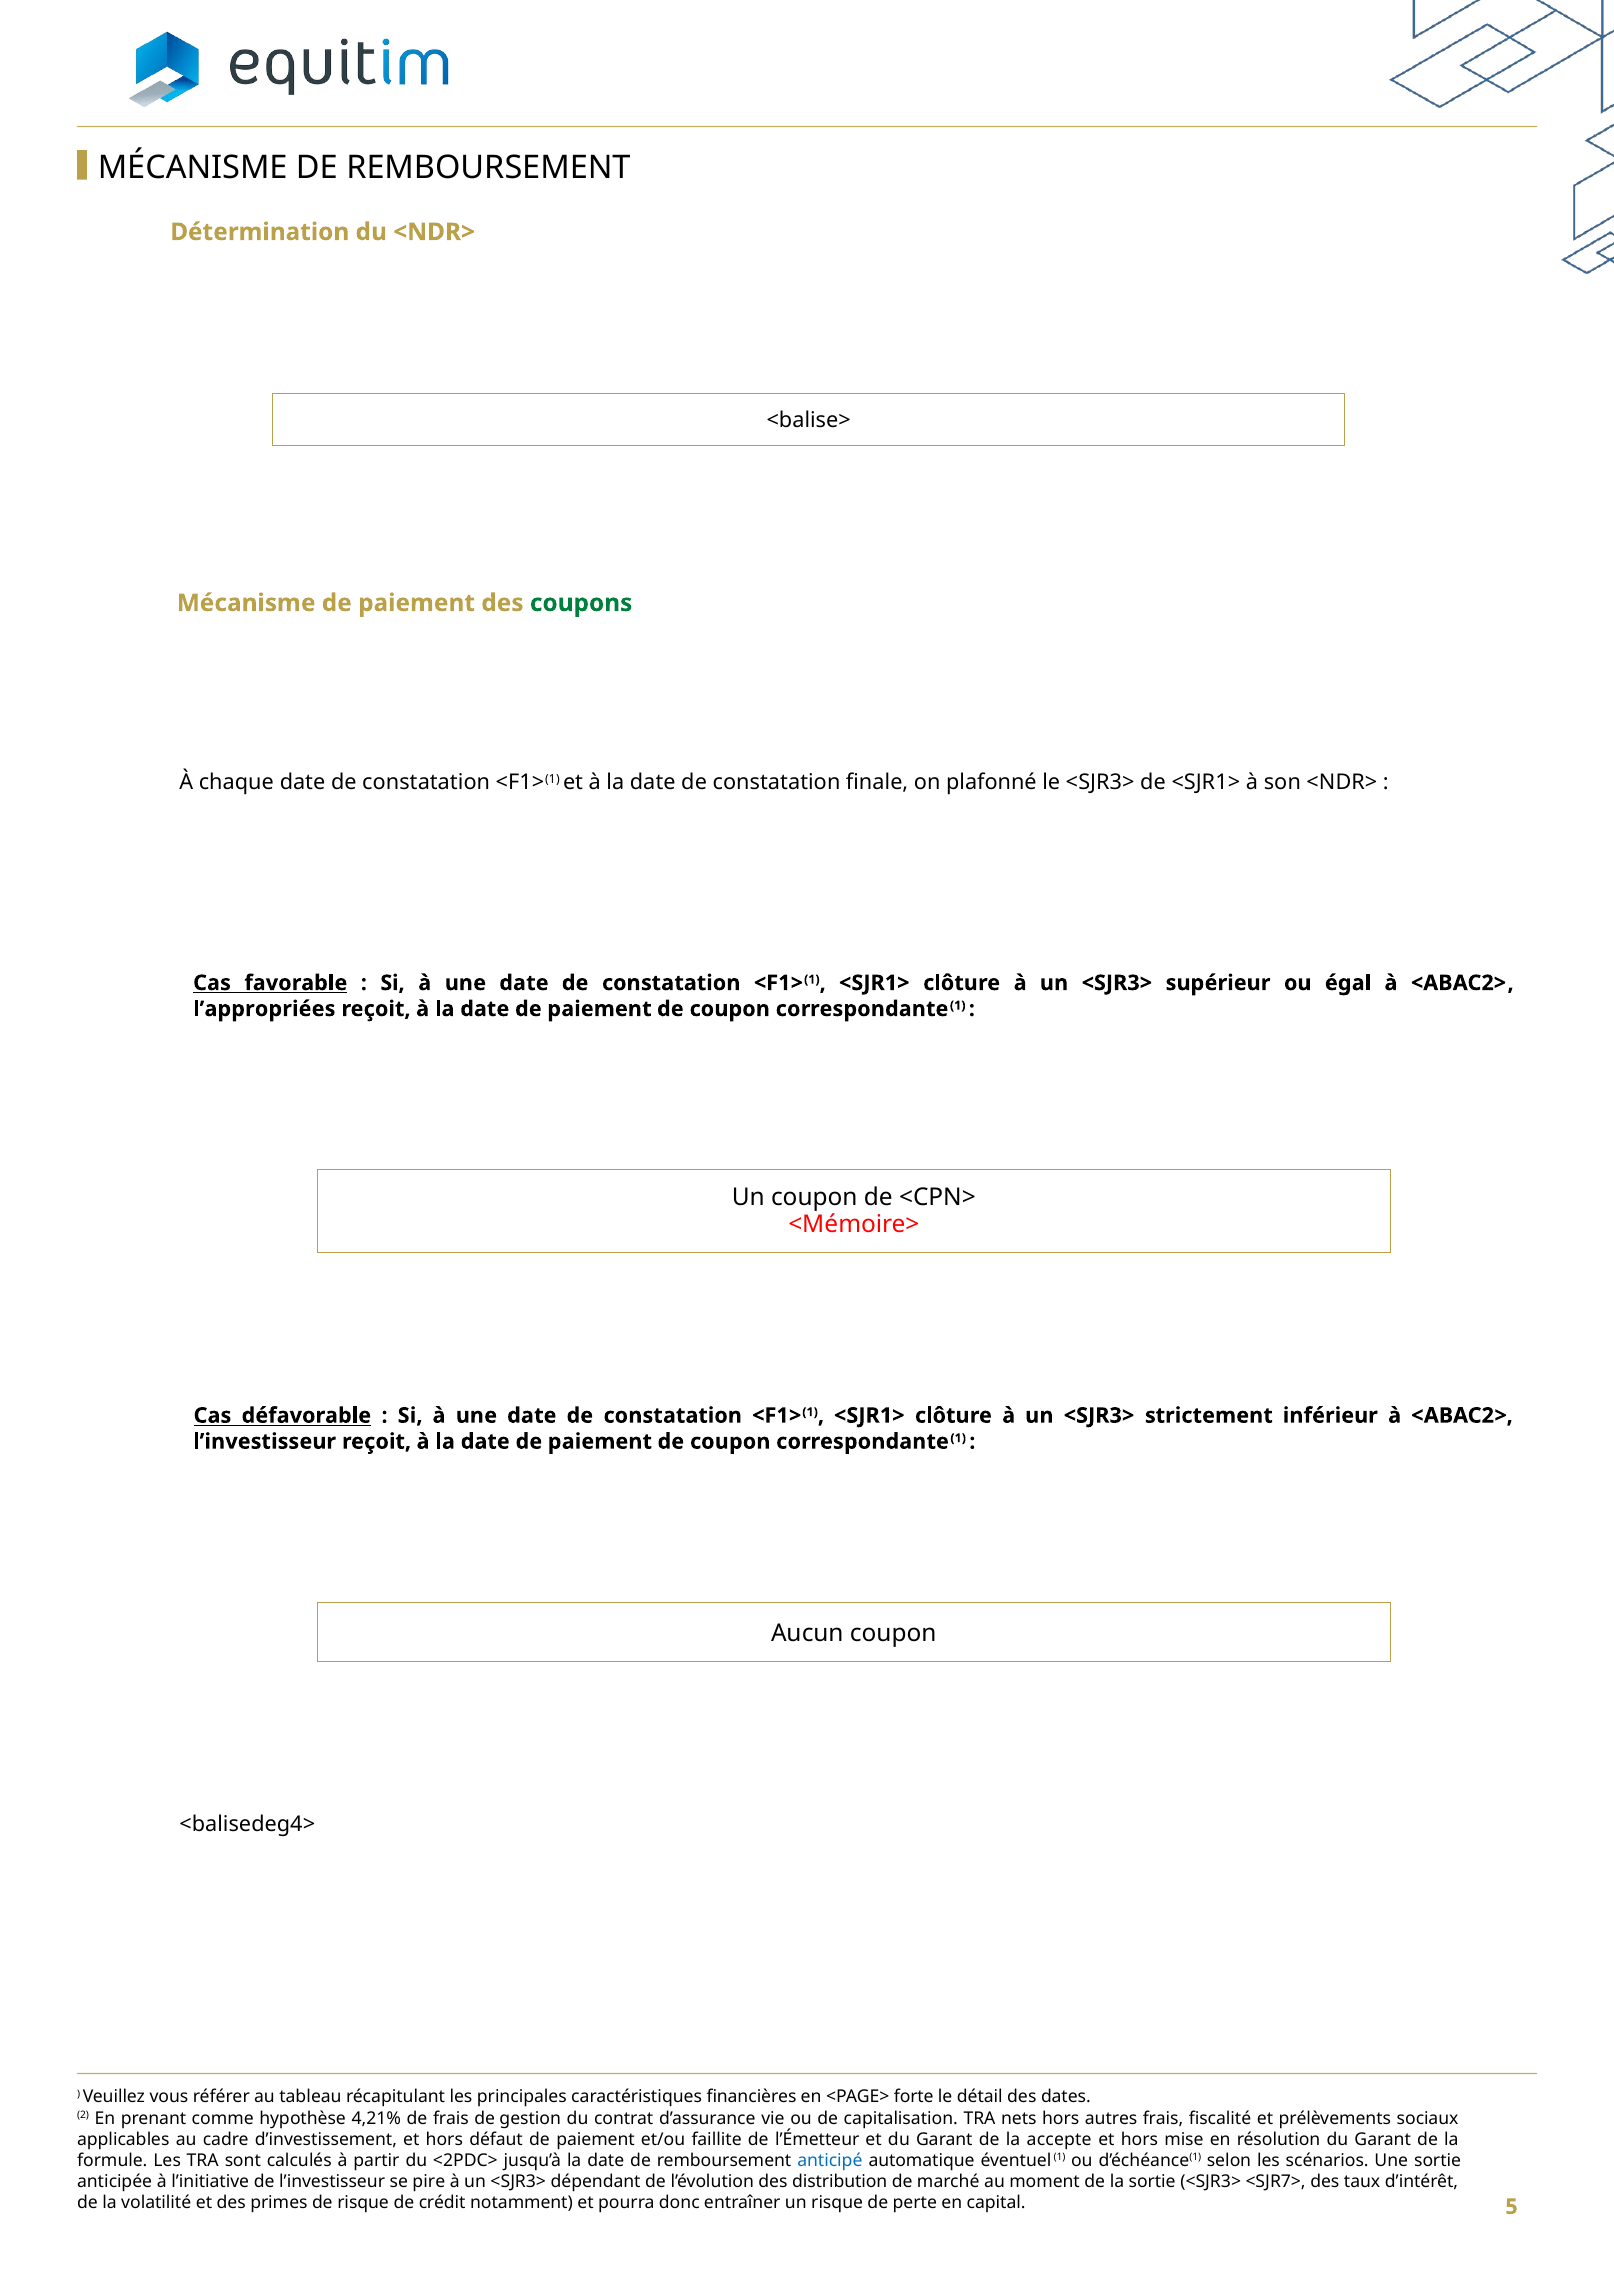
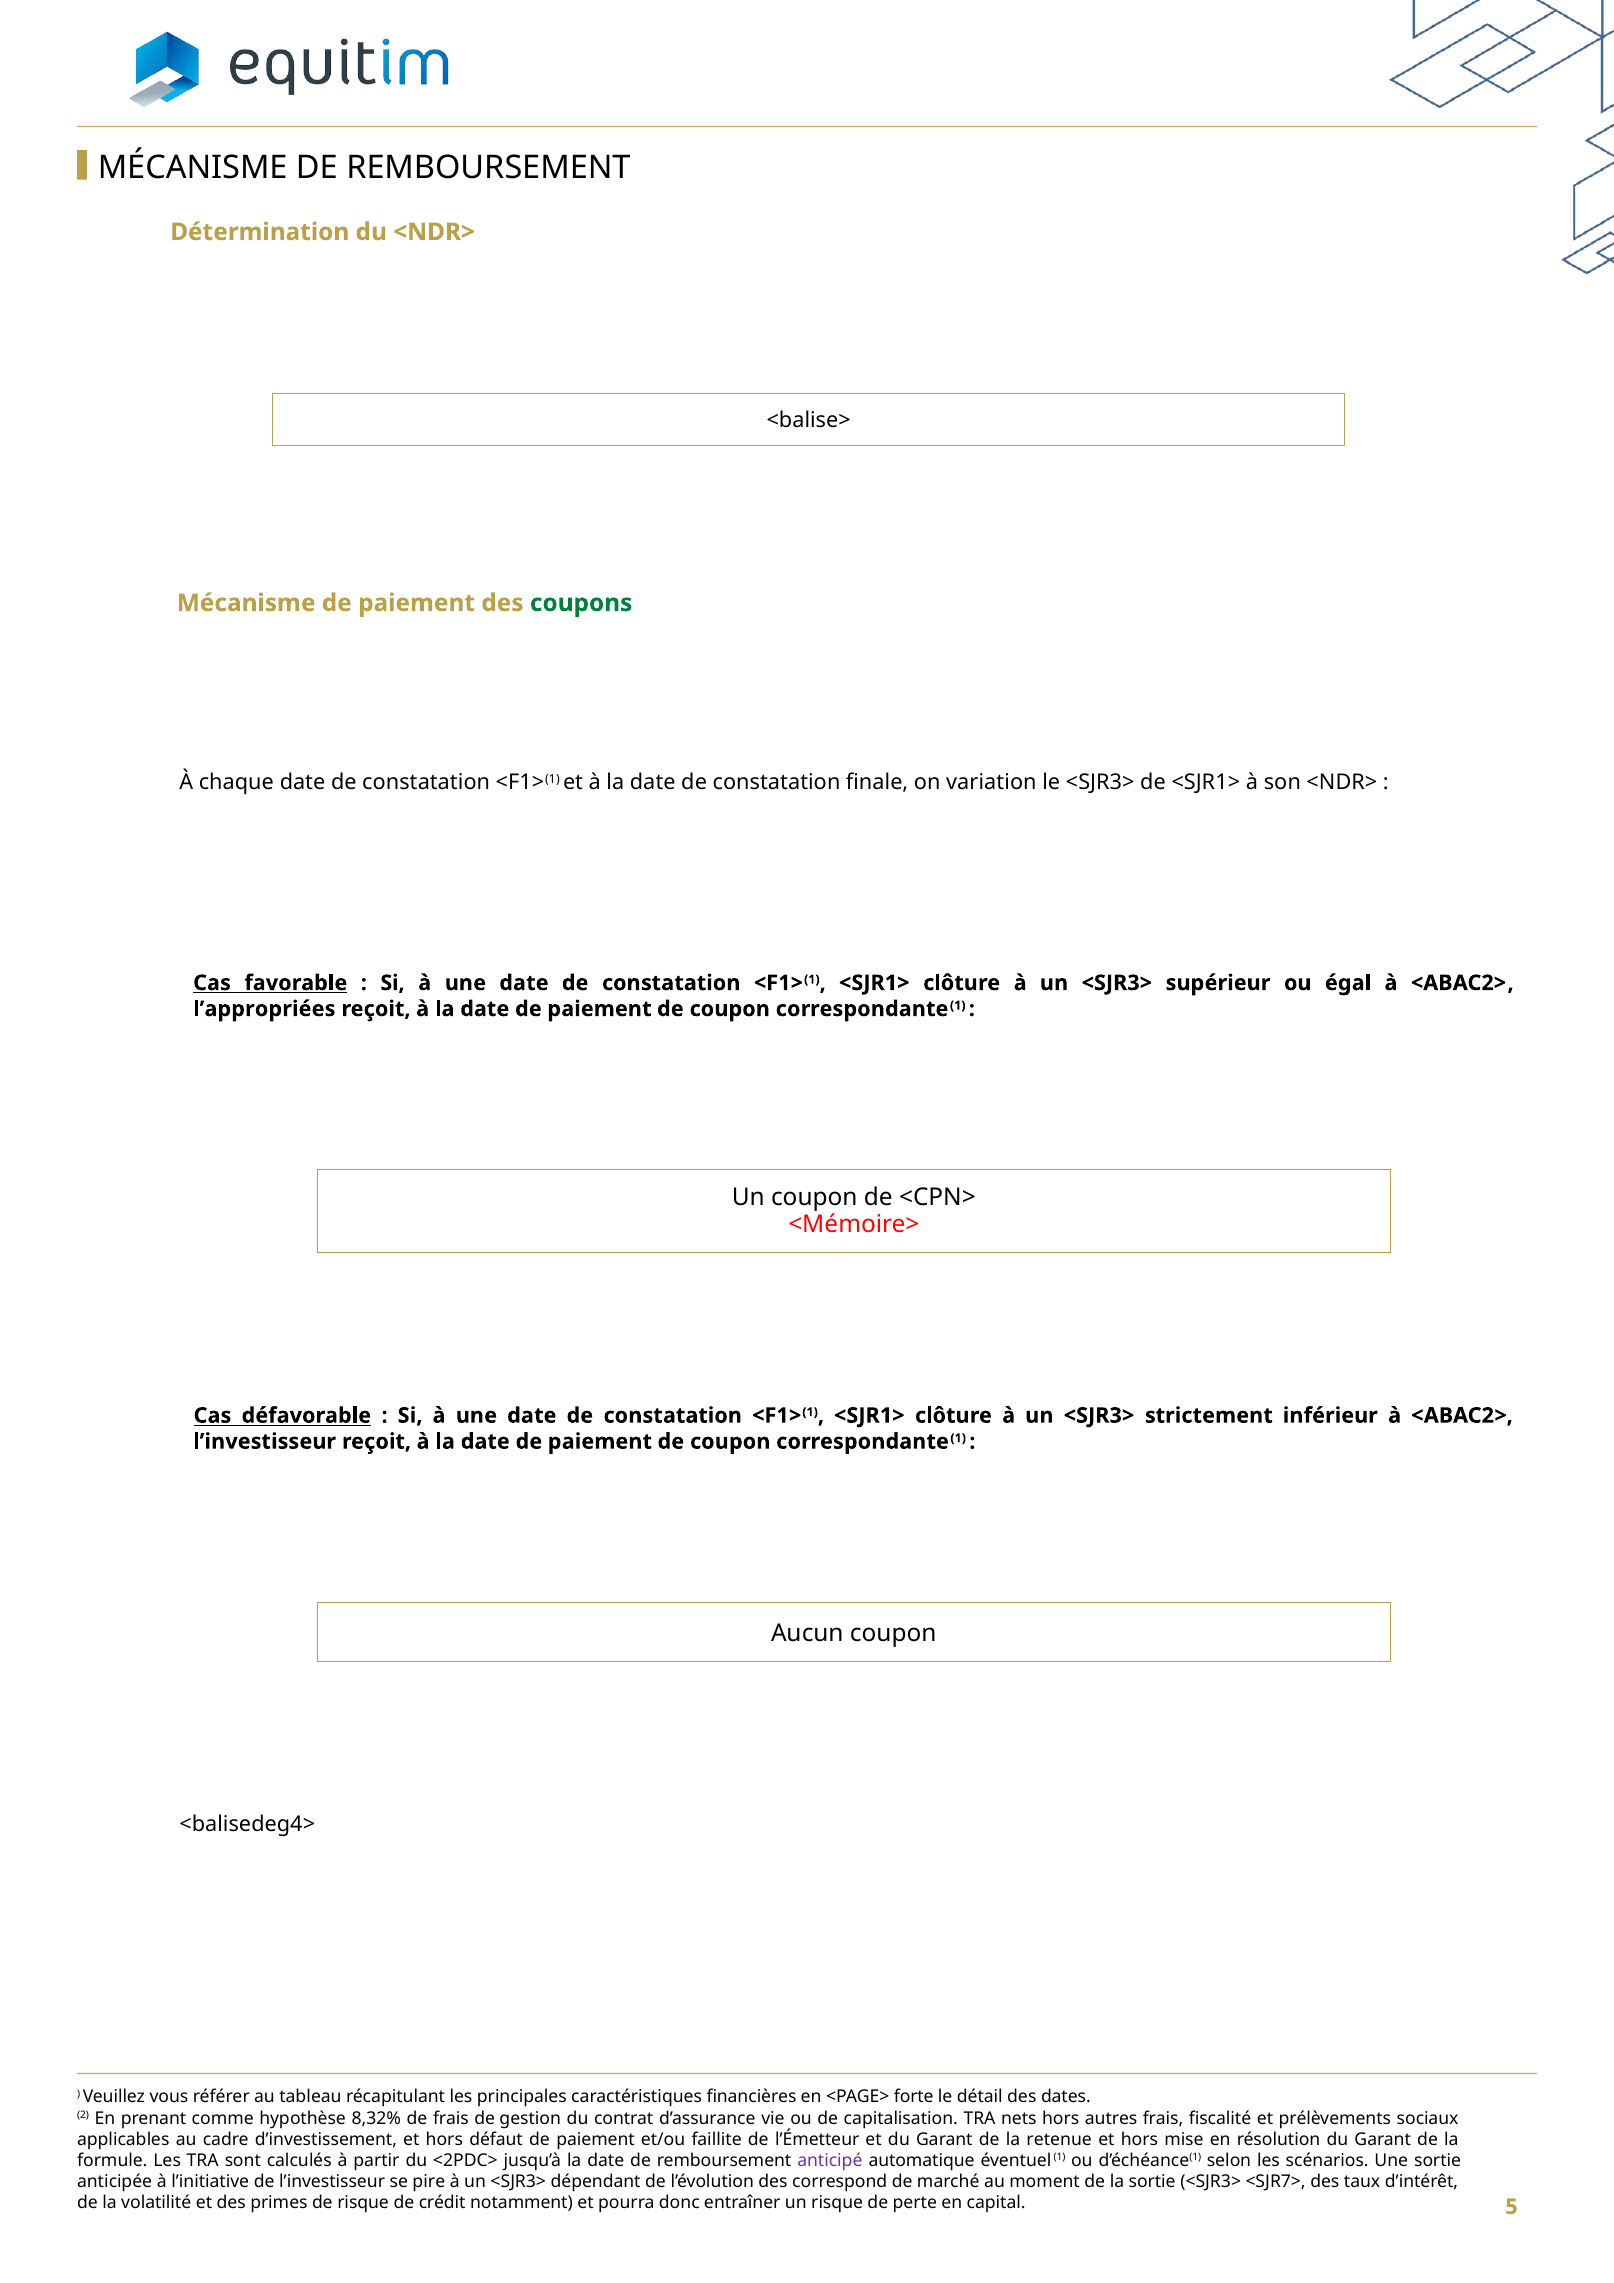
plafonné: plafonné -> variation
4,21%: 4,21% -> 8,32%
accepte: accepte -> retenue
anticipé colour: blue -> purple
distribution: distribution -> correspond
